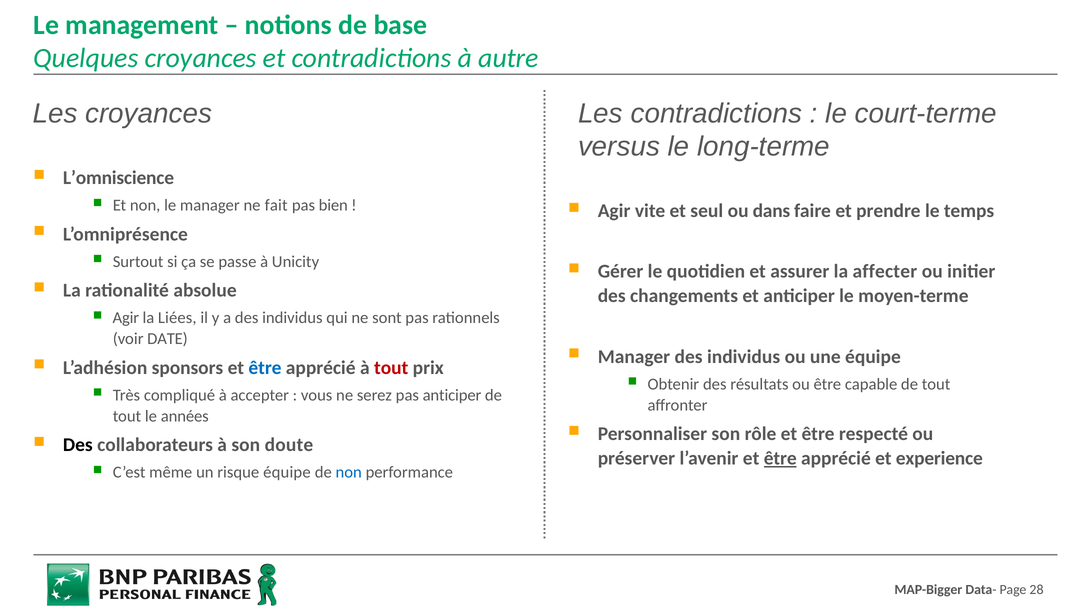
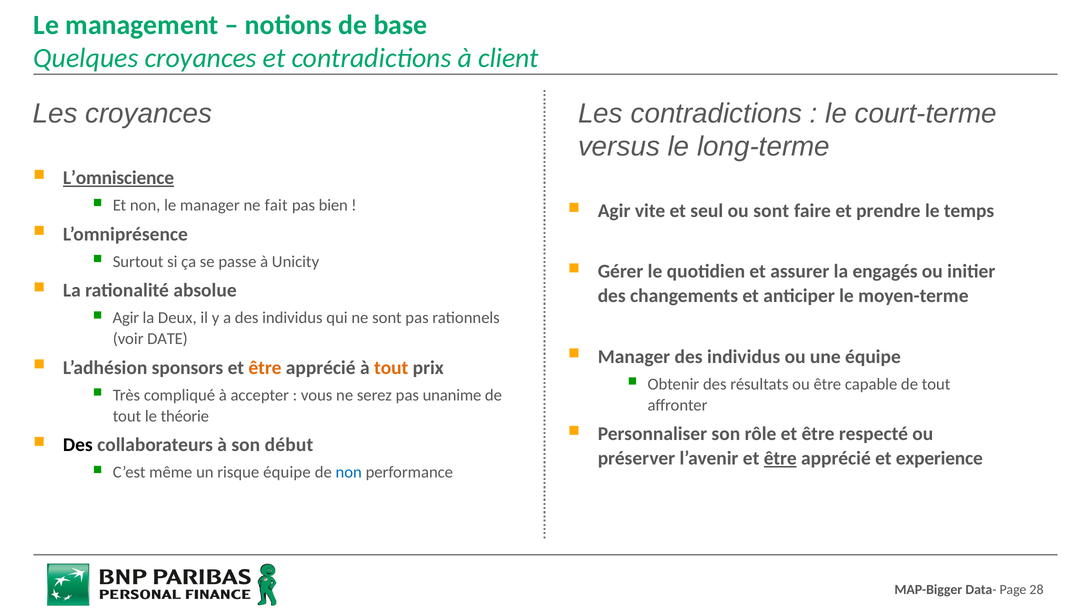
autre: autre -> client
L’omniscience underline: none -> present
ou dans: dans -> sont
affecter: affecter -> engagés
Liées: Liées -> Deux
être at (265, 368) colour: blue -> orange
tout at (391, 368) colour: red -> orange
pas anticiper: anticiper -> unanime
années: années -> théorie
doute: doute -> début
